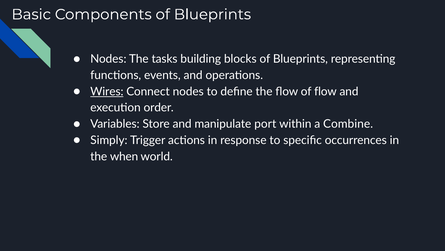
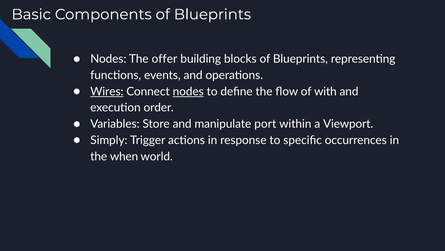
tasks: tasks -> offer
nodes at (188, 91) underline: none -> present
of flow: flow -> with
Combine: Combine -> Viewport
